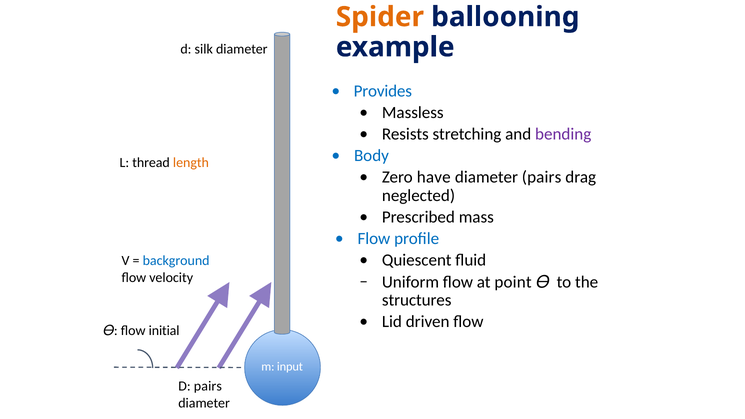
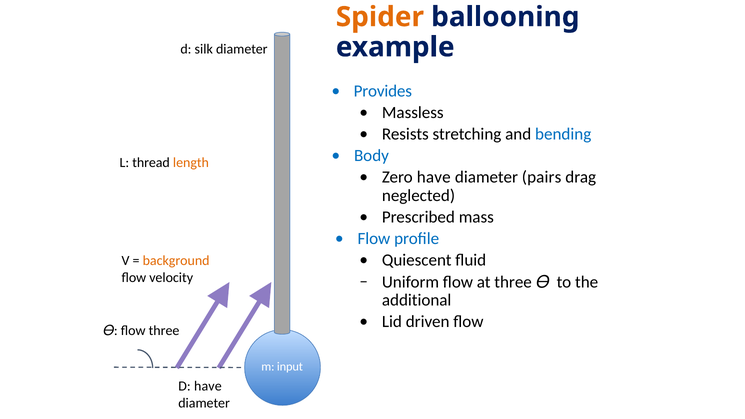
bending colour: purple -> blue
background colour: blue -> orange
at point: point -> three
structures: structures -> additional
flow initial: initial -> three
D pairs: pairs -> have
